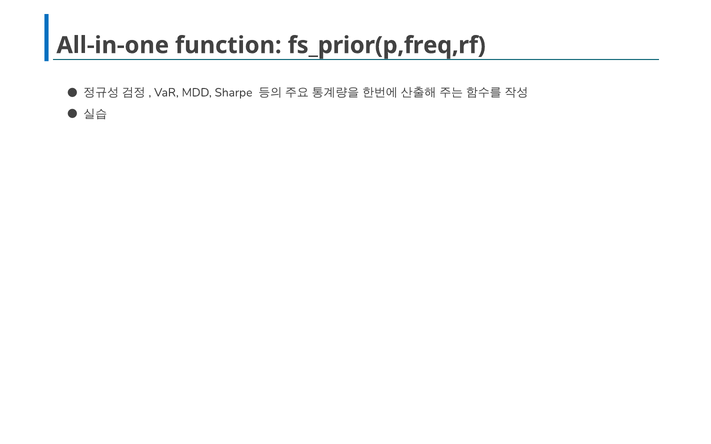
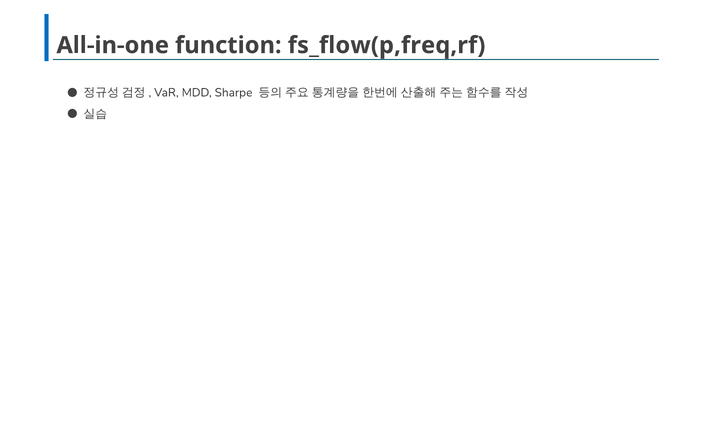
fs_prior(p,freq,rf: fs_prior(p,freq,rf -> fs_flow(p,freq,rf
